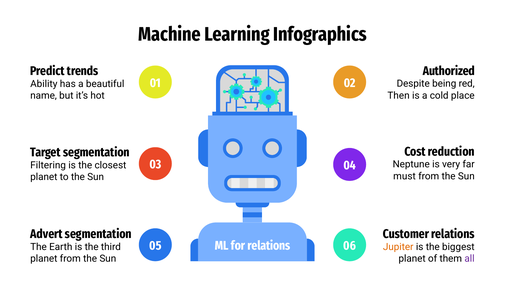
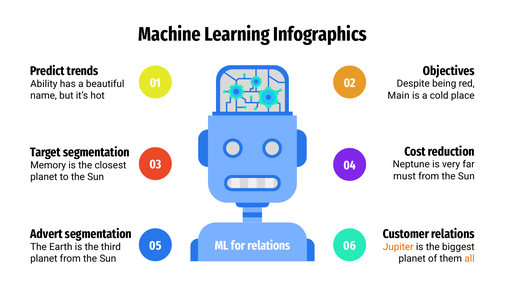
Authorized: Authorized -> Objectives
Then: Then -> Main
Filtering: Filtering -> Memory
all colour: purple -> orange
